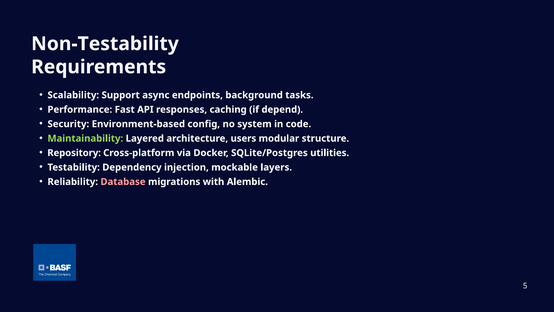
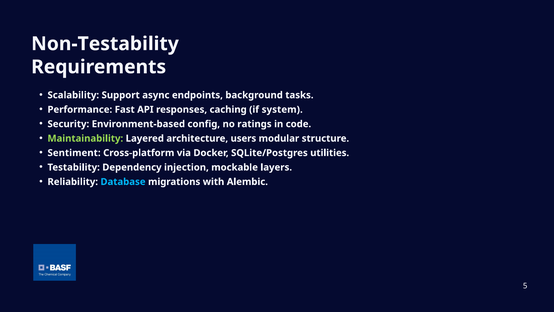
depend: depend -> system
system: system -> ratings
Repository: Repository -> Sentiment
Database colour: pink -> light blue
